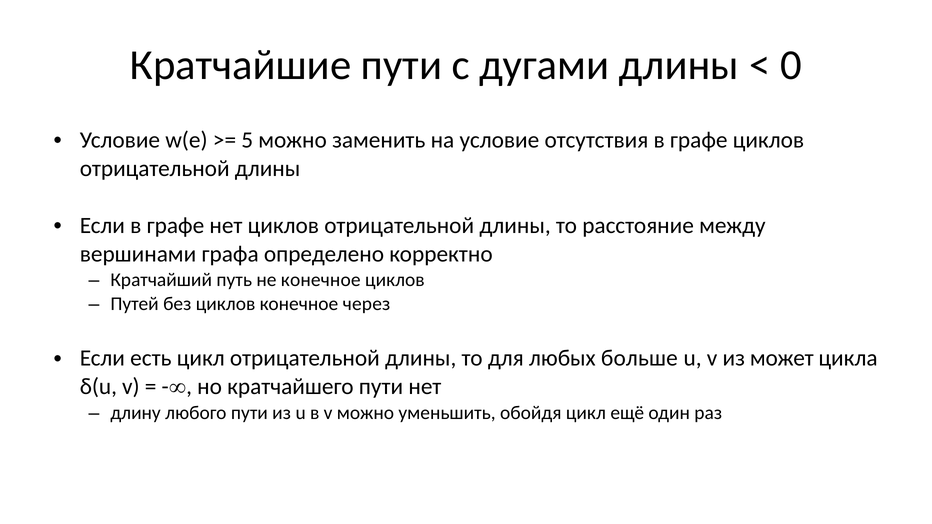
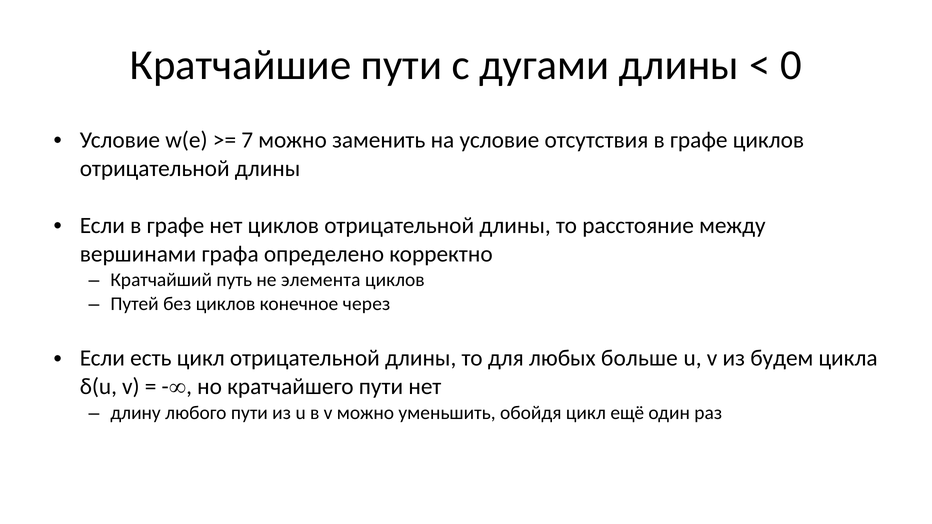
5: 5 -> 7
не конечное: конечное -> элемента
может: может -> будем
